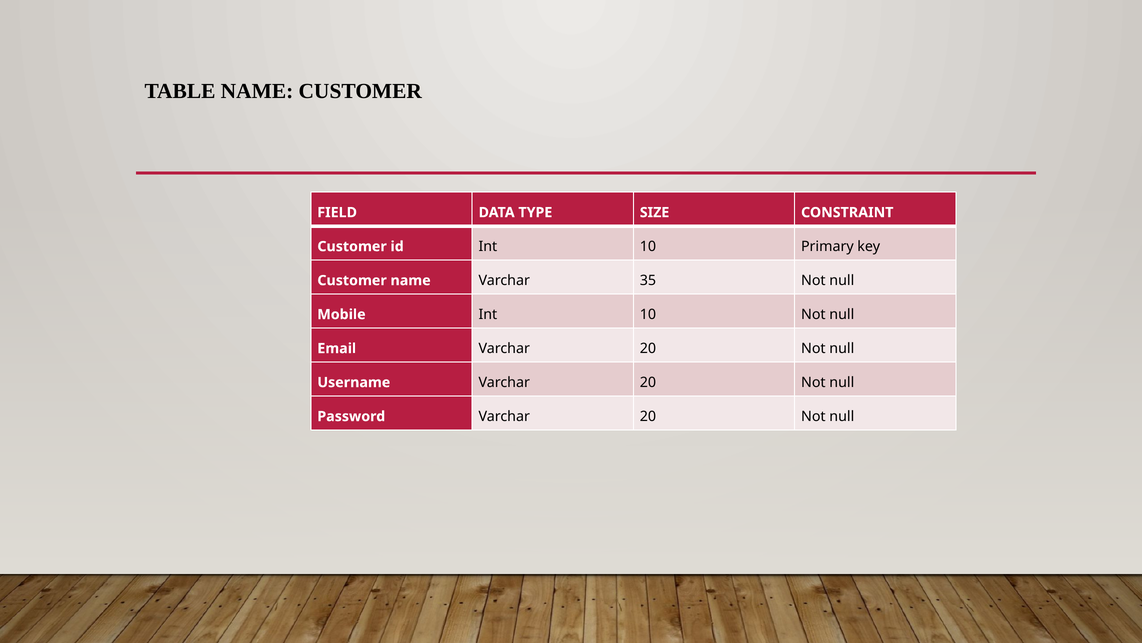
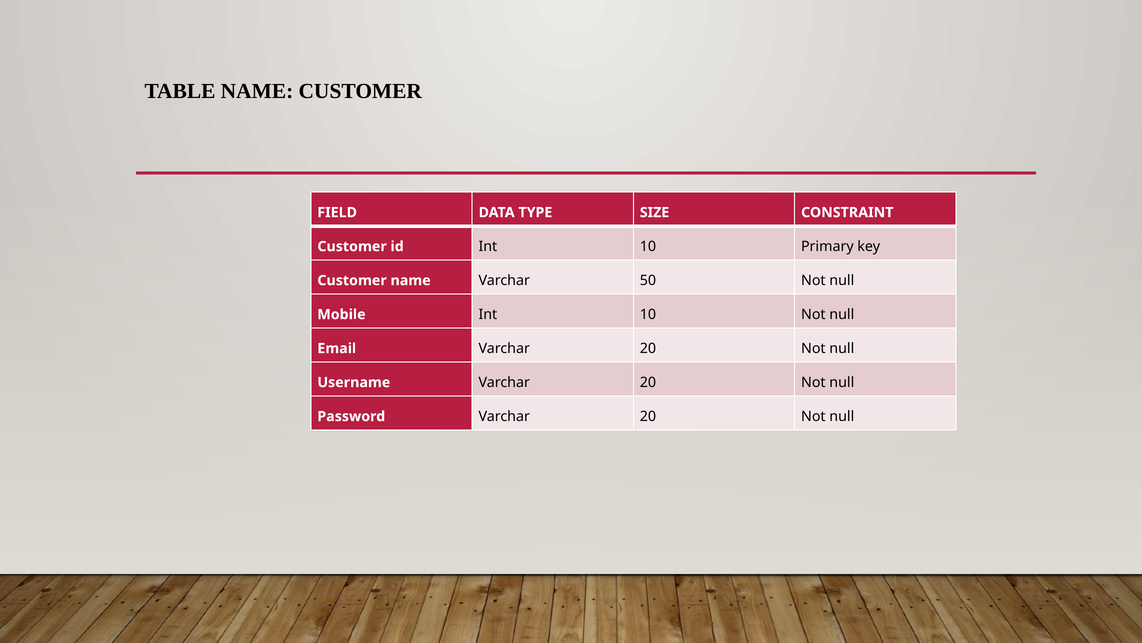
35: 35 -> 50
